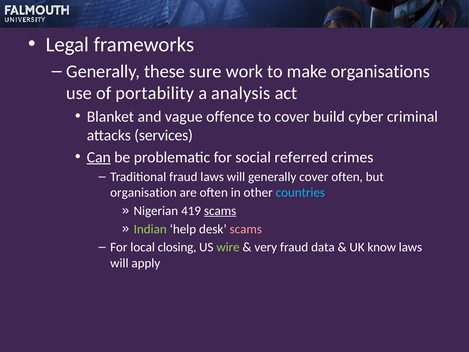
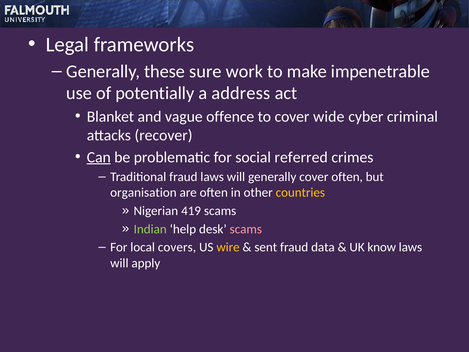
organisations: organisations -> impenetrable
portability: portability -> potentially
analysis: analysis -> address
build: build -> wide
services: services -> recover
countries colour: light blue -> yellow
scams at (220, 211) underline: present -> none
closing: closing -> covers
wire colour: light green -> yellow
very: very -> sent
